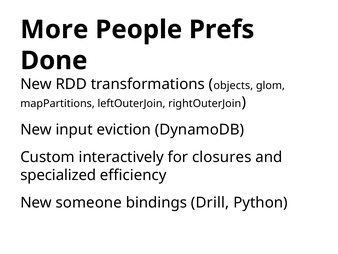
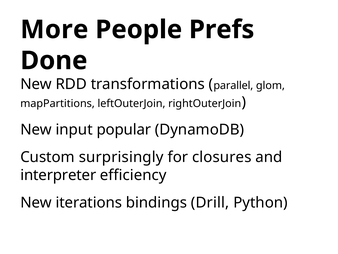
objects: objects -> parallel
eviction: eviction -> popular
interactively: interactively -> surprisingly
specialized: specialized -> interpreter
someone: someone -> iterations
